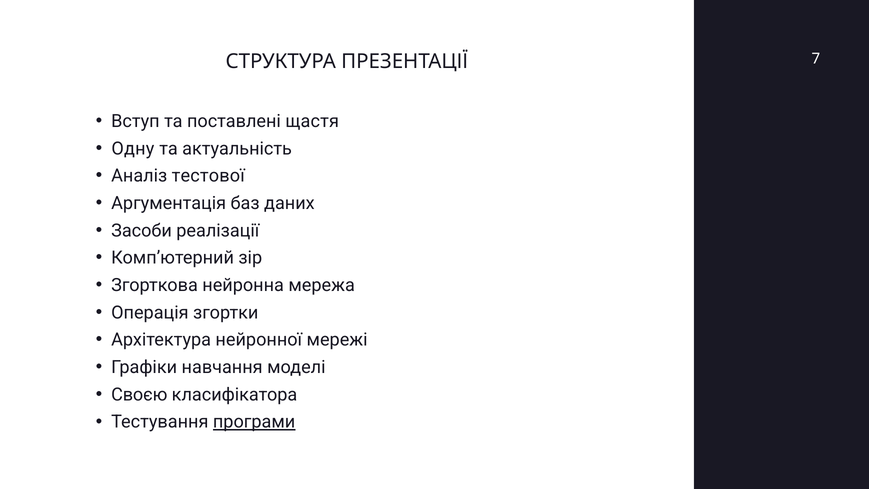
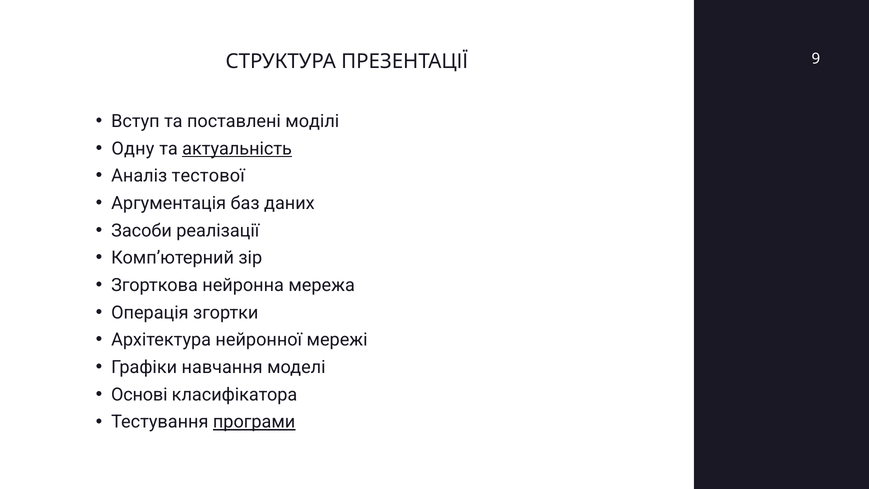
7: 7 -> 9
щастя: щастя -> моділі
актуальність underline: none -> present
Своєю: Своєю -> Основі
